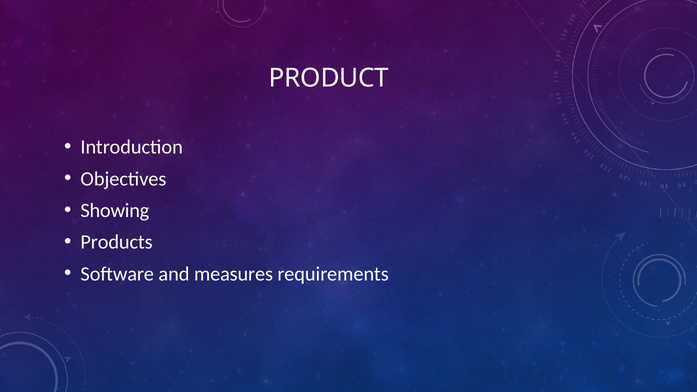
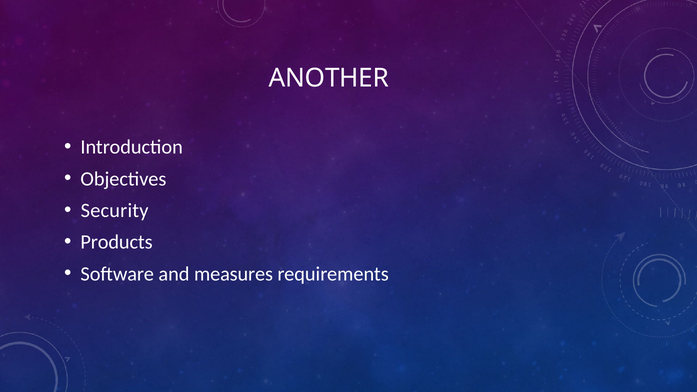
PRODUCT: PRODUCT -> ANOTHER
Showing: Showing -> Security
